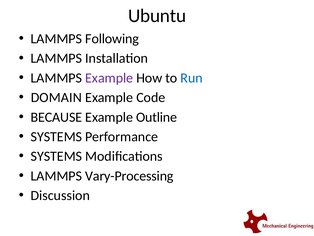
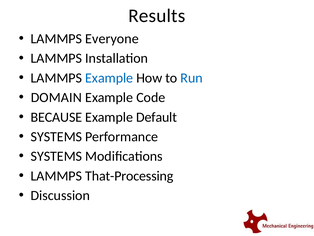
Ubuntu: Ubuntu -> Results
Following: Following -> Everyone
Example at (109, 78) colour: purple -> blue
Outline: Outline -> Default
Vary-Processing: Vary-Processing -> That-Processing
